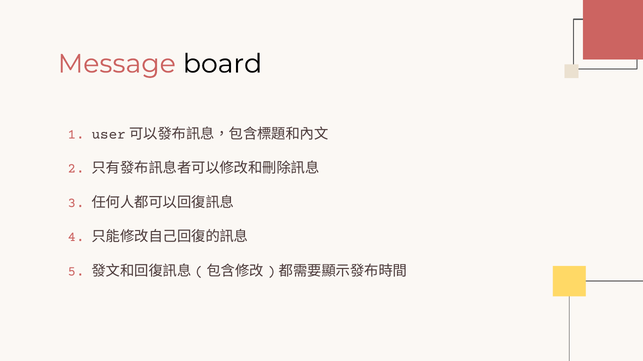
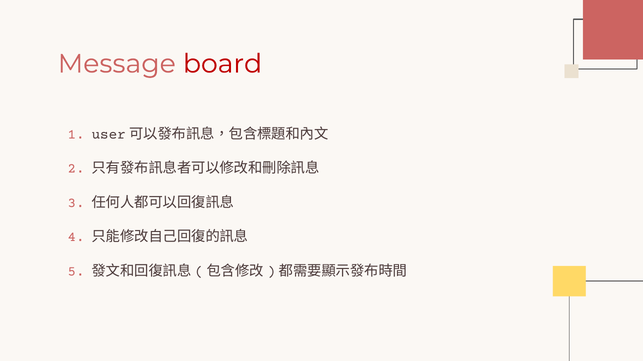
board colour: black -> red
